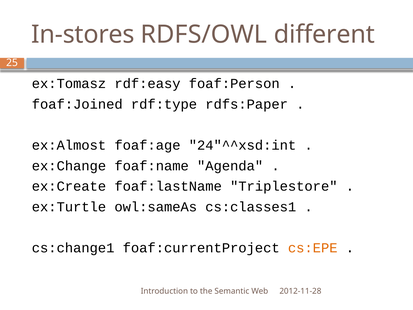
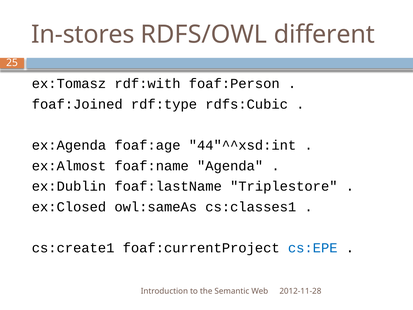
rdf:easy: rdf:easy -> rdf:with
rdfs:Paper: rdfs:Paper -> rdfs:Cubic
ex:Almost: ex:Almost -> ex:Agenda
24"^^xsd:int: 24"^^xsd:int -> 44"^^xsd:int
ex:Change: ex:Change -> ex:Almost
ex:Create: ex:Create -> ex:Dublin
ex:Turtle: ex:Turtle -> ex:Closed
cs:change1: cs:change1 -> cs:create1
cs:EPE colour: orange -> blue
